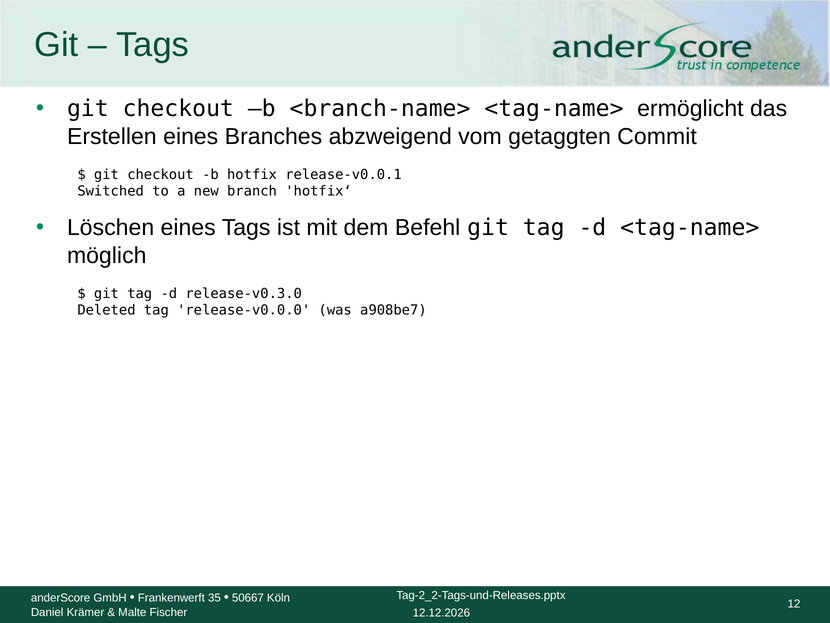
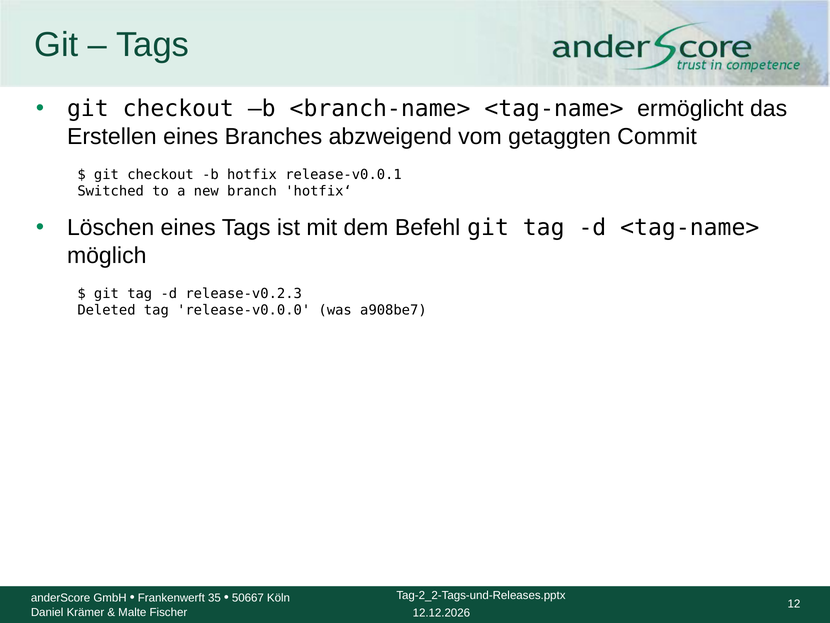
release-v0.3.0: release-v0.3.0 -> release-v0.2.3
